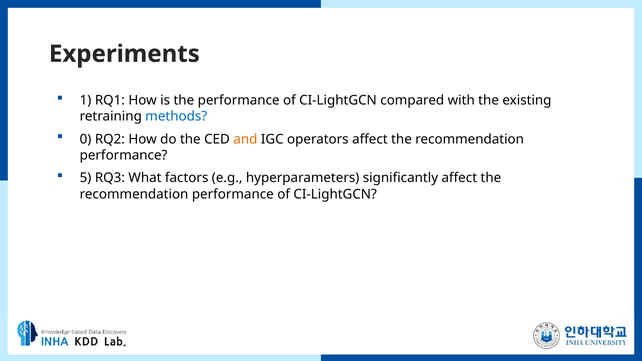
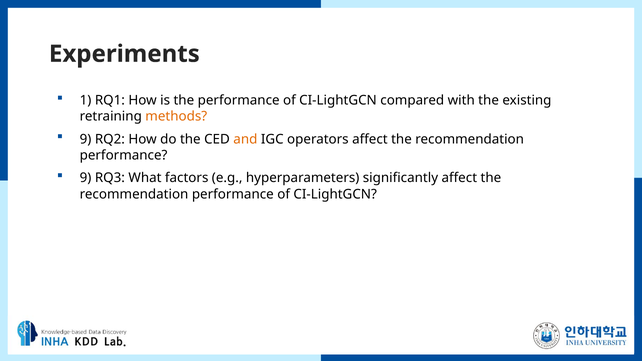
methods colour: blue -> orange
0 at (86, 139): 0 -> 9
5 at (86, 178): 5 -> 9
